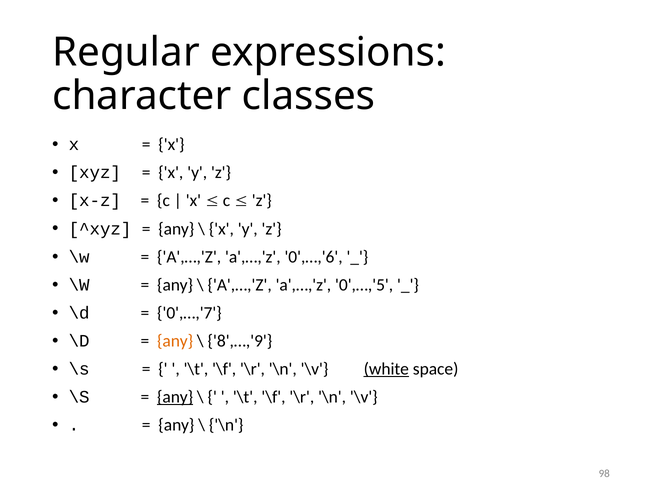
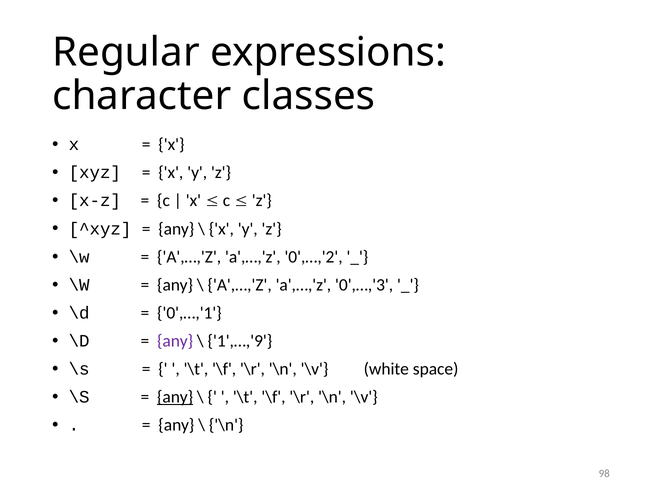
0',…,'6: 0',…,'6 -> 0',…,'2
0',…,'5: 0',…,'5 -> 0',…,'3
0',…,'7: 0',…,'7 -> 0',…,'1
any at (175, 341) colour: orange -> purple
8',…,'9: 8',…,'9 -> 1',…,'9
white underline: present -> none
